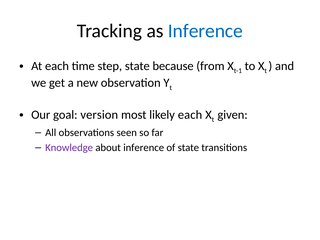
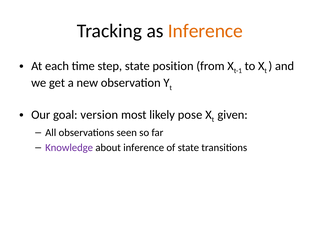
Inference at (205, 31) colour: blue -> orange
because: because -> position
likely each: each -> pose
